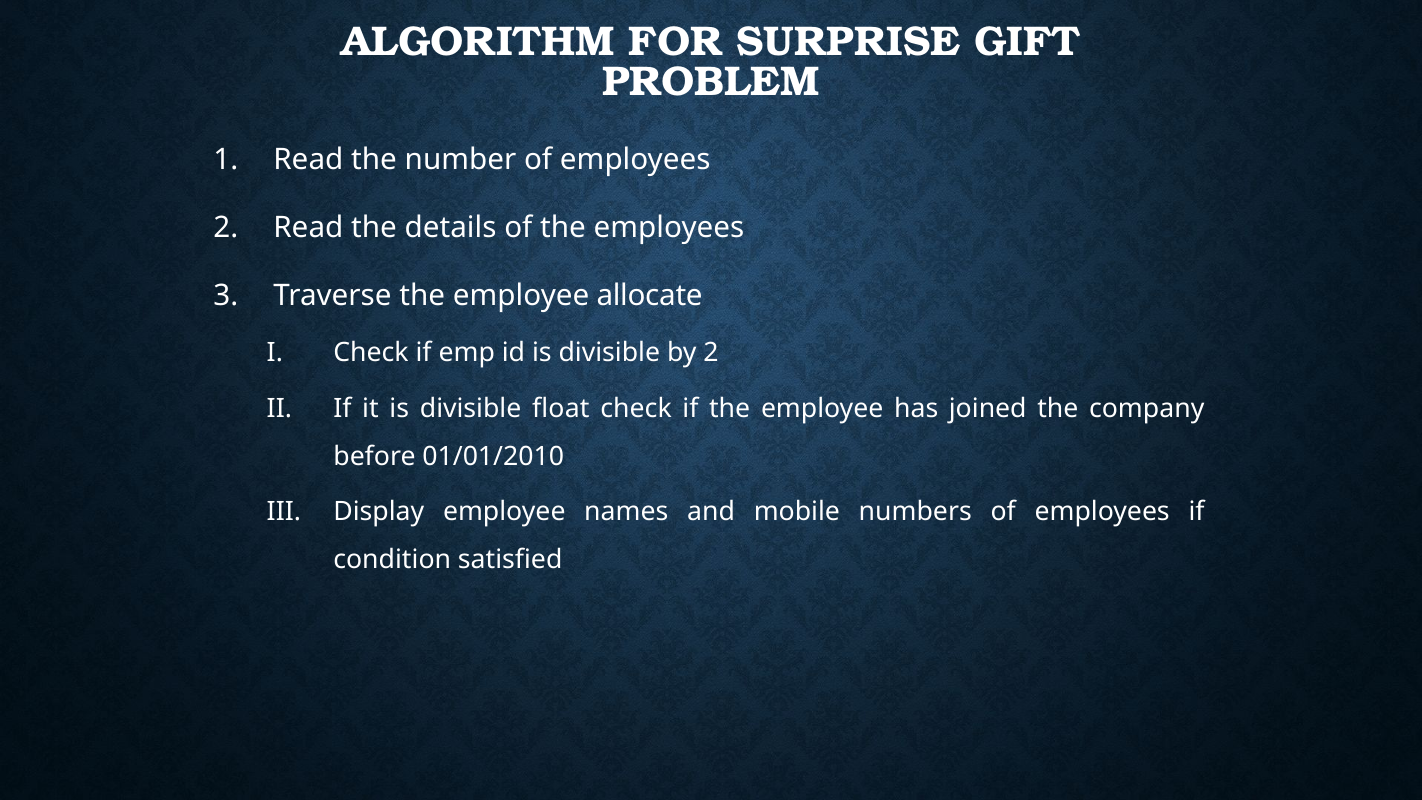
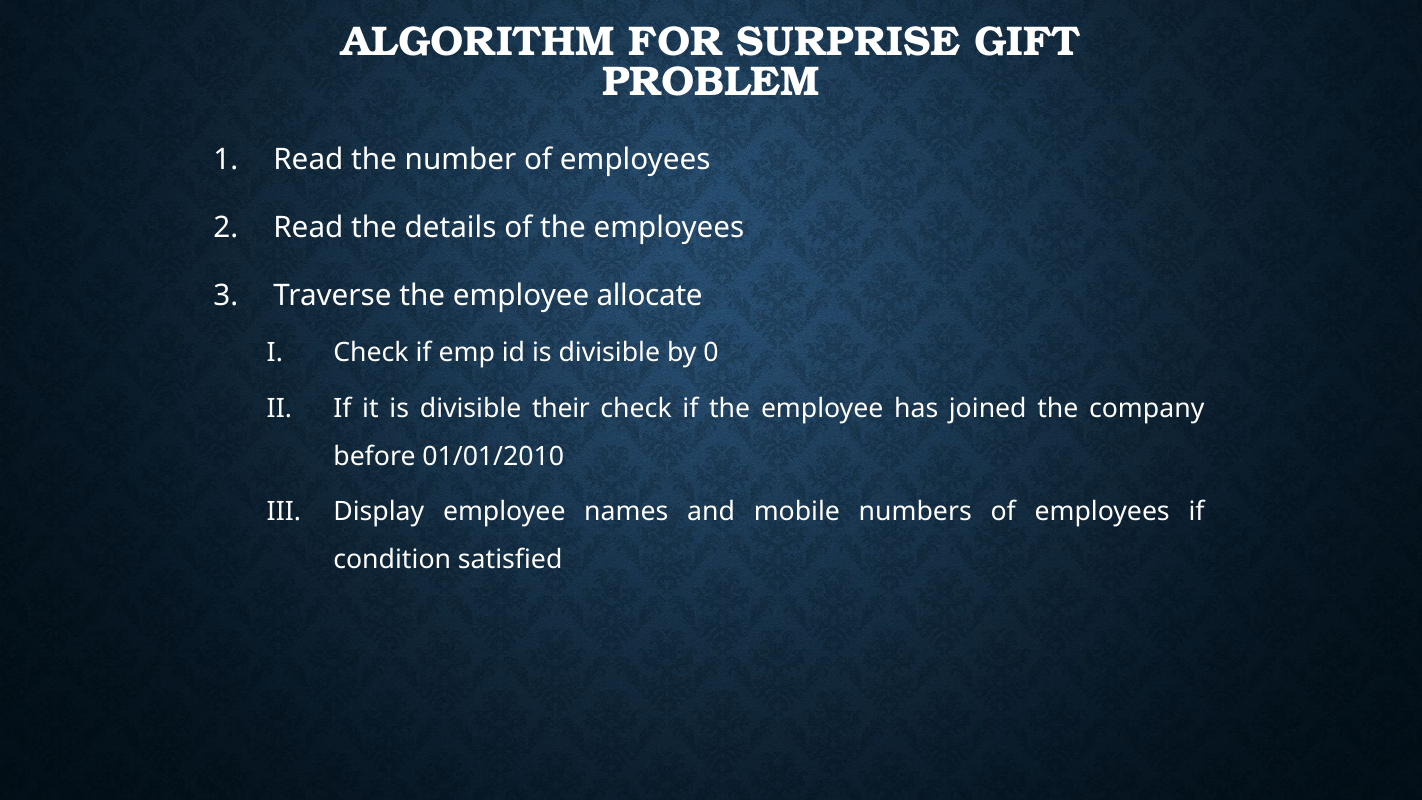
by 2: 2 -> 0
float: float -> their
